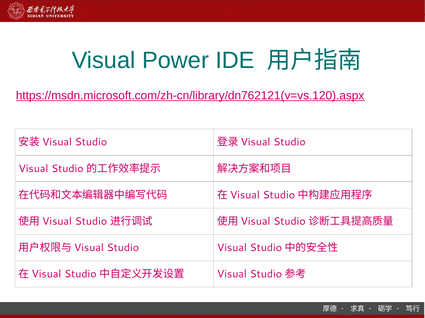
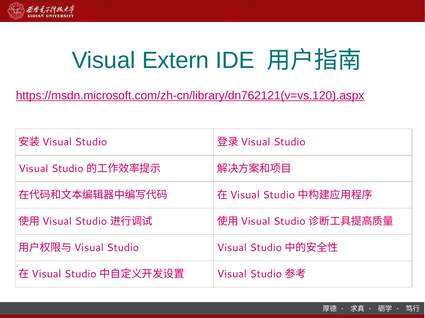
Power: Power -> Extern
